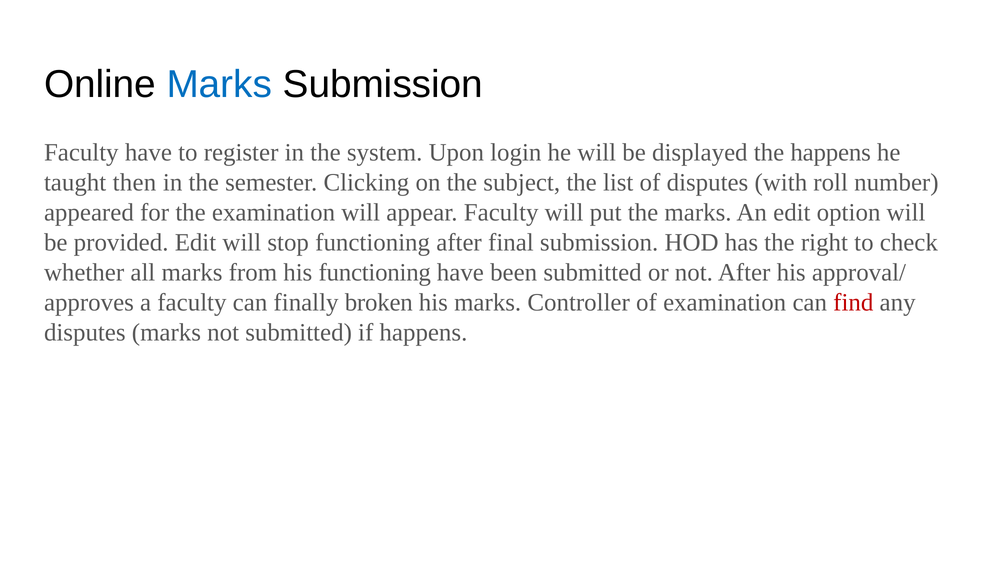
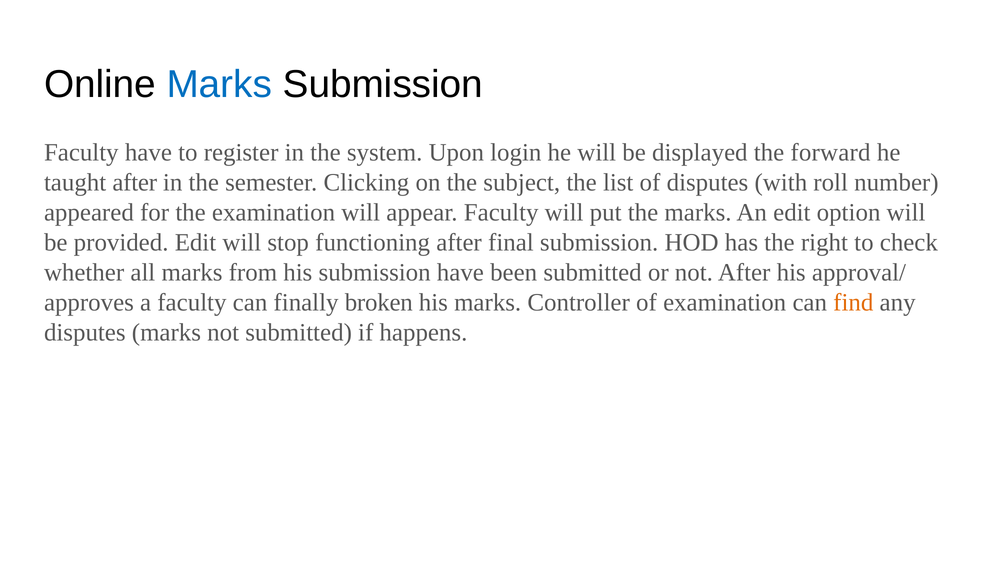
the happens: happens -> forward
taught then: then -> after
his functioning: functioning -> submission
find colour: red -> orange
